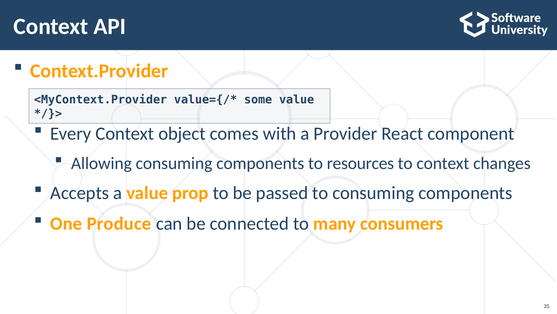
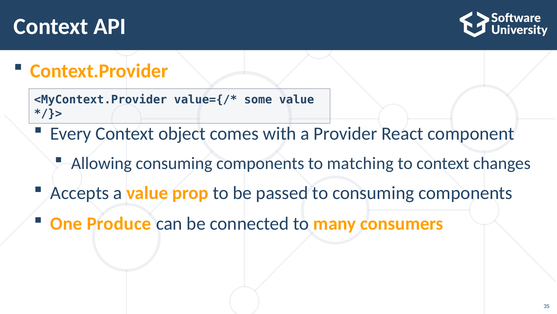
resources: resources -> matching
